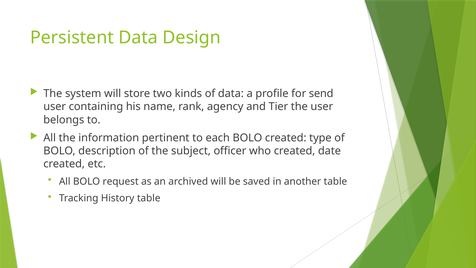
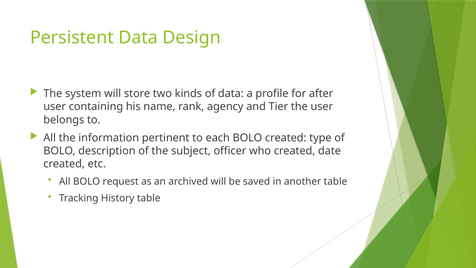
send: send -> after
